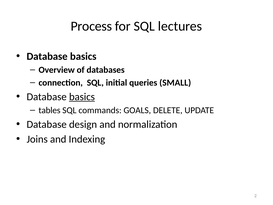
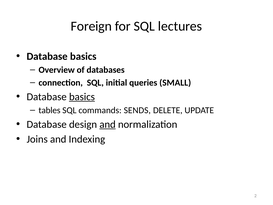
Process: Process -> Foreign
GOALS: GOALS -> SENDS
and at (108, 124) underline: none -> present
